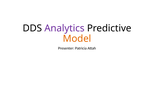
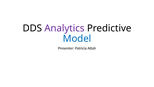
Model colour: orange -> blue
